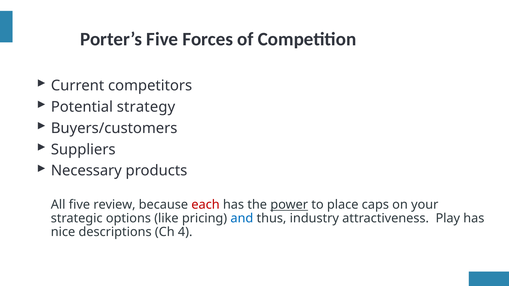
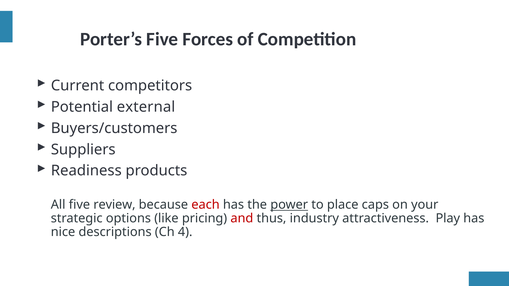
strategy: strategy -> external
Necessary: Necessary -> Readiness
and colour: blue -> red
